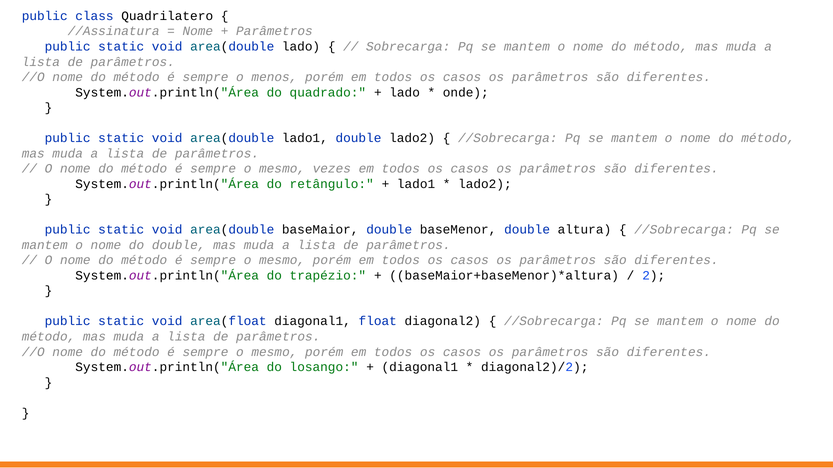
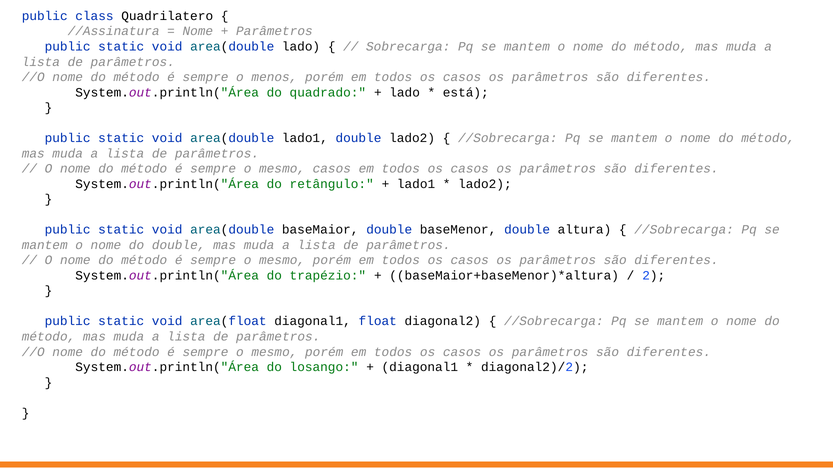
onde: onde -> está
mesmo vezes: vezes -> casos
